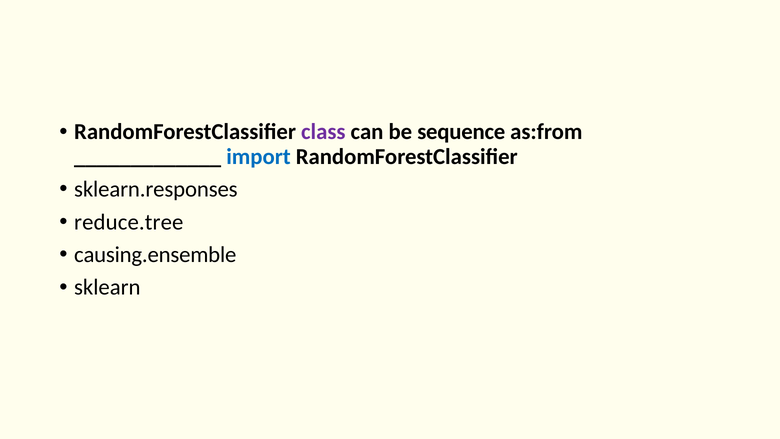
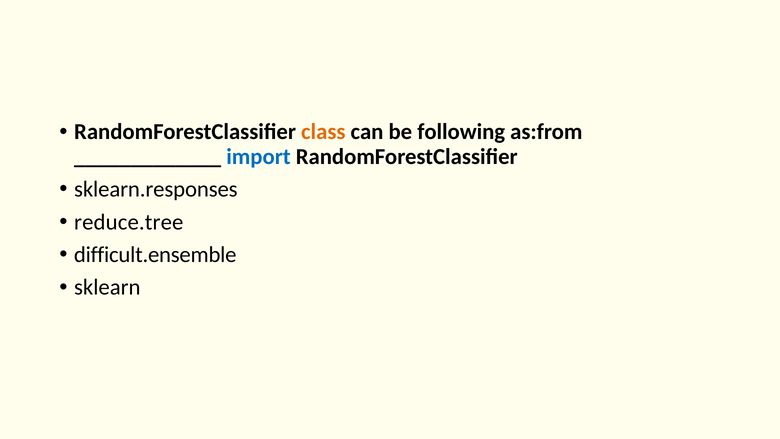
class colour: purple -> orange
sequence: sequence -> following
causing.ensemble: causing.ensemble -> difficult.ensemble
